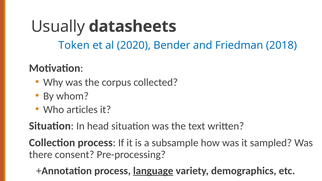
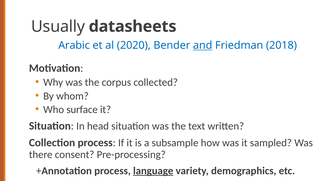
Token: Token -> Arabic
and underline: none -> present
articles: articles -> surface
